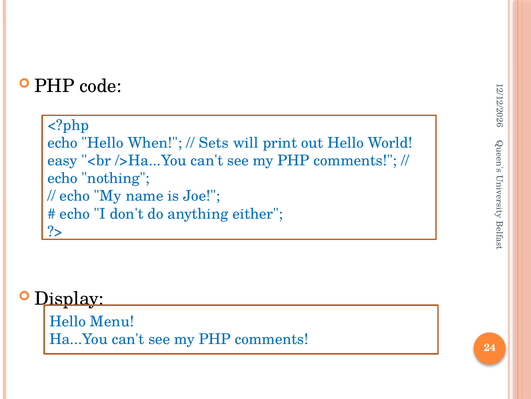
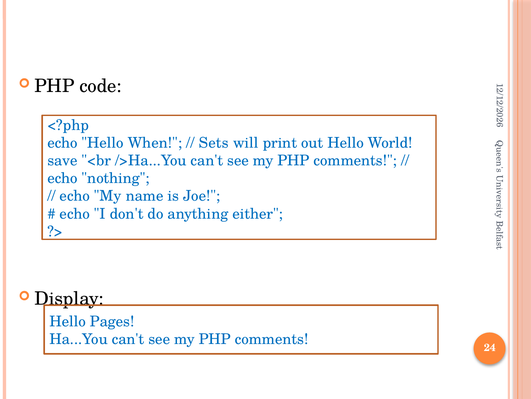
easy: easy -> save
Menu: Menu -> Pages
